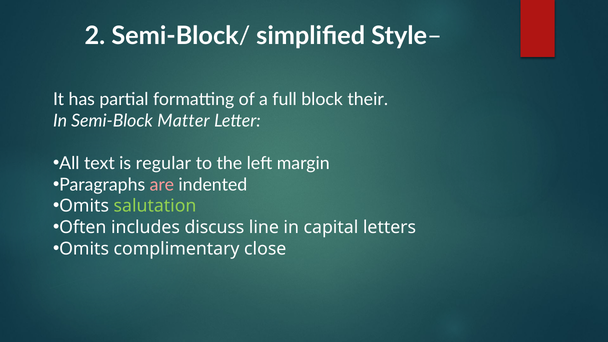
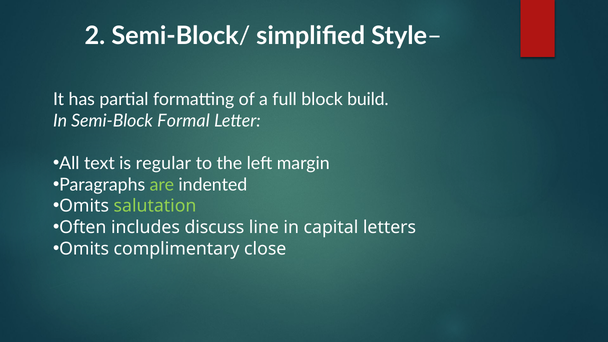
their: their -> build
Matter: Matter -> Formal
are colour: pink -> light green
